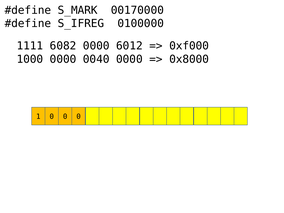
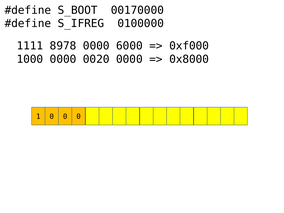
S_MARK: S_MARK -> S_BOOT
6082: 6082 -> 8978
6012: 6012 -> 6000
0040: 0040 -> 0020
